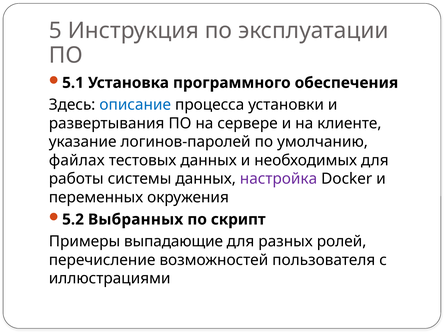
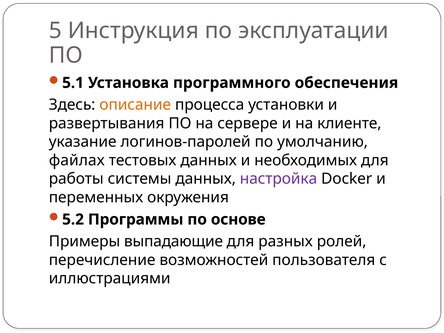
описание colour: blue -> orange
Выбранных: Выбранных -> Программы
скрипт: скрипт -> основе
